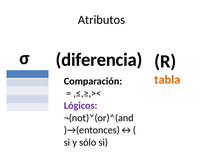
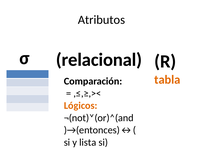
diferencia: diferencia -> relacional
Lógicos colour: purple -> orange
sólo: sólo -> lista
